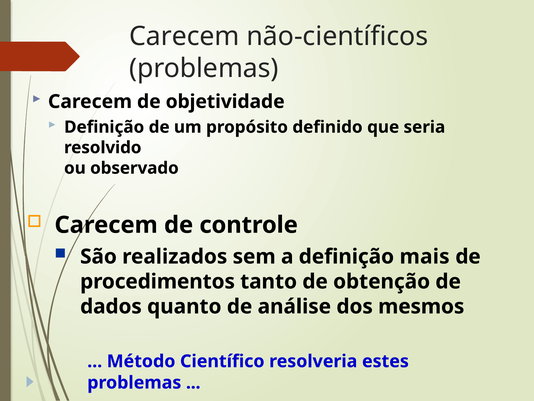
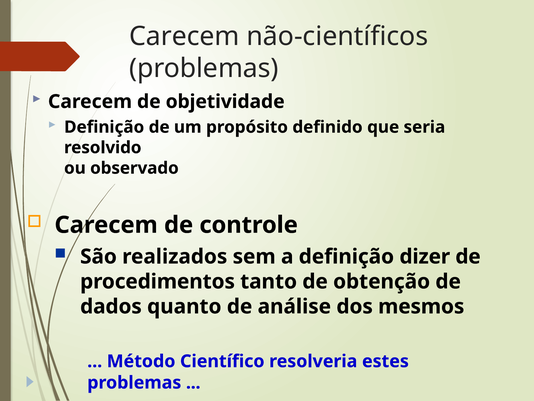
mais: mais -> dizer
